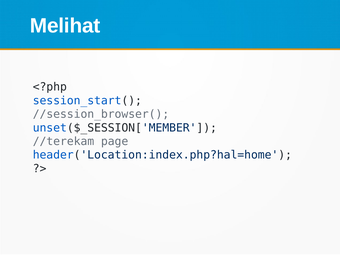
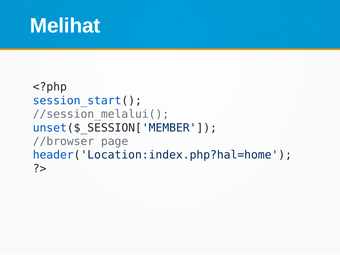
//session_browser(: //session_browser( -> //session_melalui(
//terekam: //terekam -> //browser
